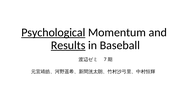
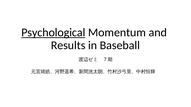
Results underline: present -> none
